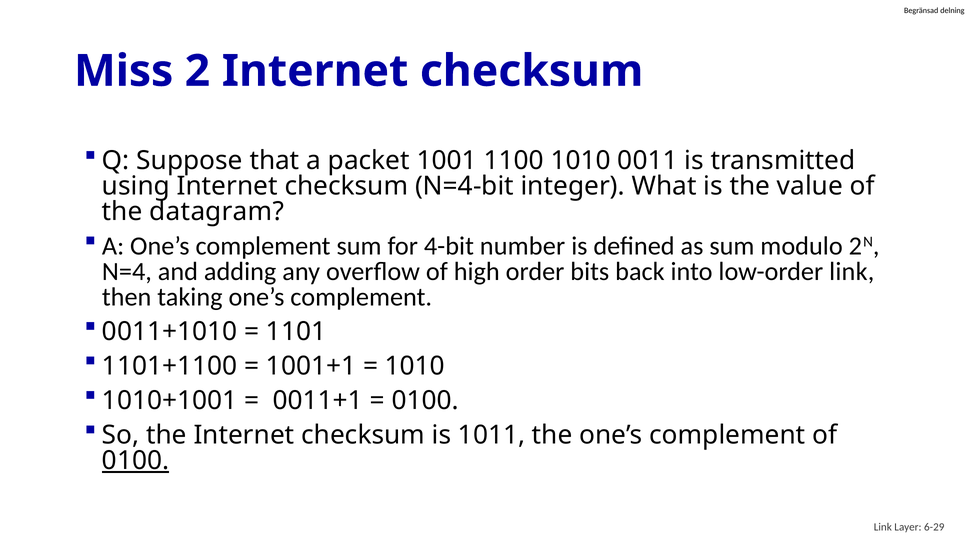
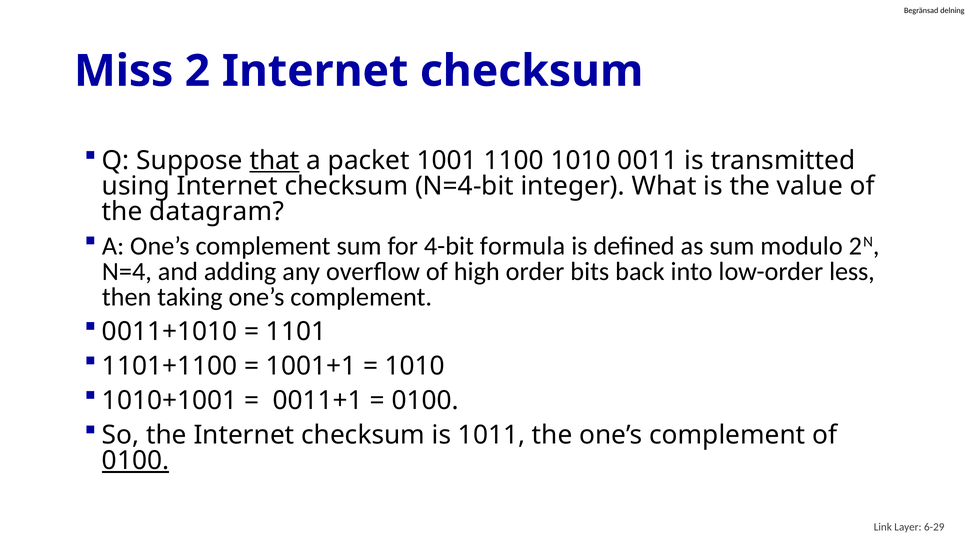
that underline: none -> present
number: number -> formula
low-order link: link -> less
